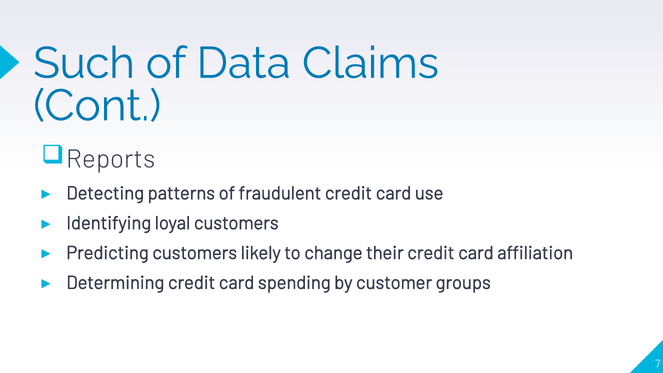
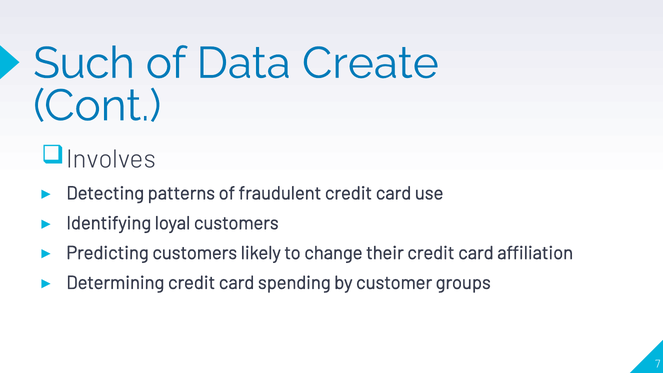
Claims: Claims -> Create
Reports: Reports -> Involves
